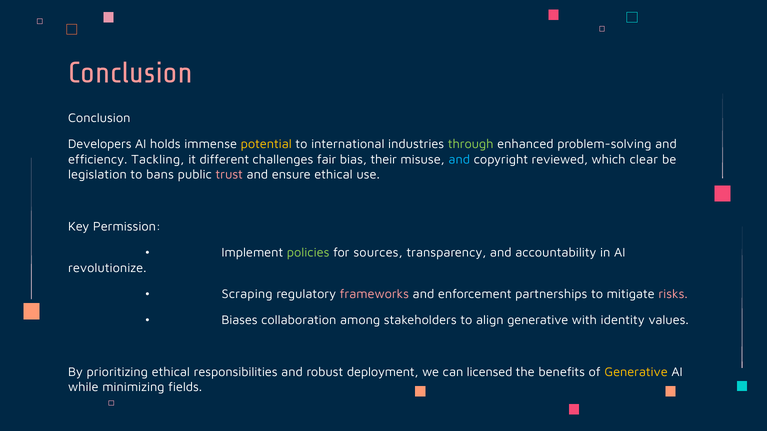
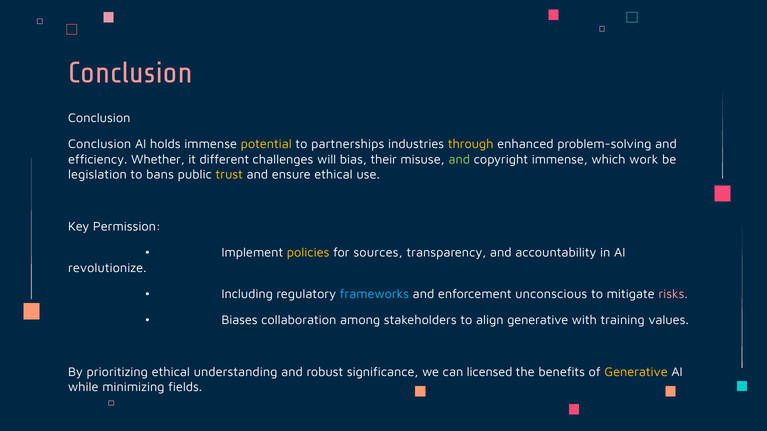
Developers at (100, 144): Developers -> Conclusion
international: international -> partnerships
through colour: light green -> yellow
Tackling: Tackling -> Whether
fair: fair -> will
and at (459, 160) colour: light blue -> light green
copyright reviewed: reviewed -> immense
clear: clear -> work
trust colour: pink -> yellow
policies colour: light green -> yellow
Scraping: Scraping -> Including
frameworks colour: pink -> light blue
partnerships: partnerships -> unconscious
identity: identity -> training
responsibilities: responsibilities -> understanding
deployment: deployment -> significance
